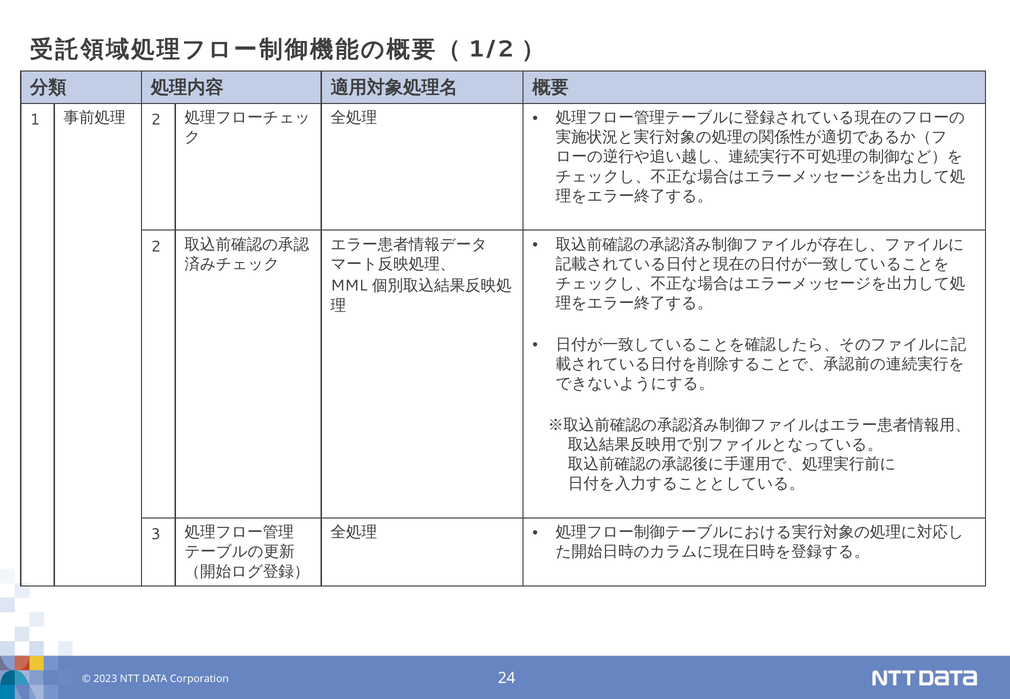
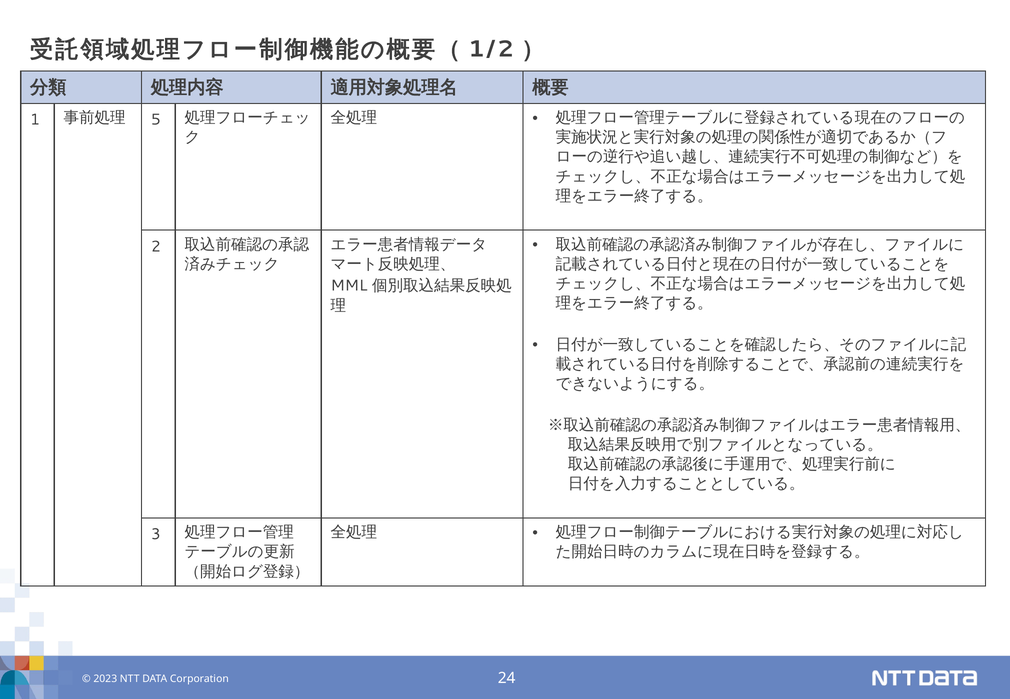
2 at (156, 120): 2 -> 5
